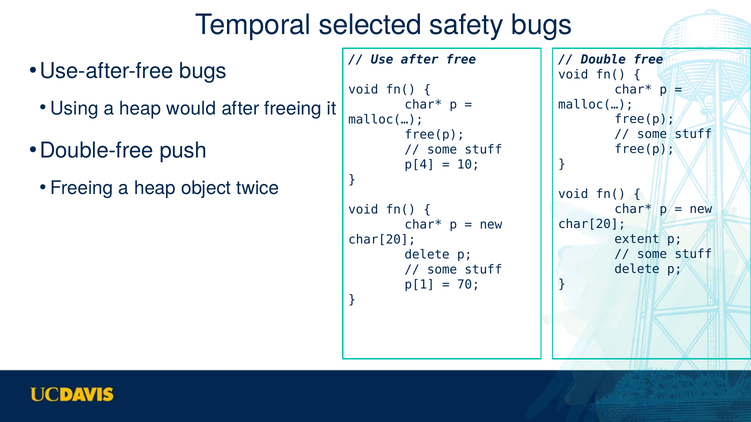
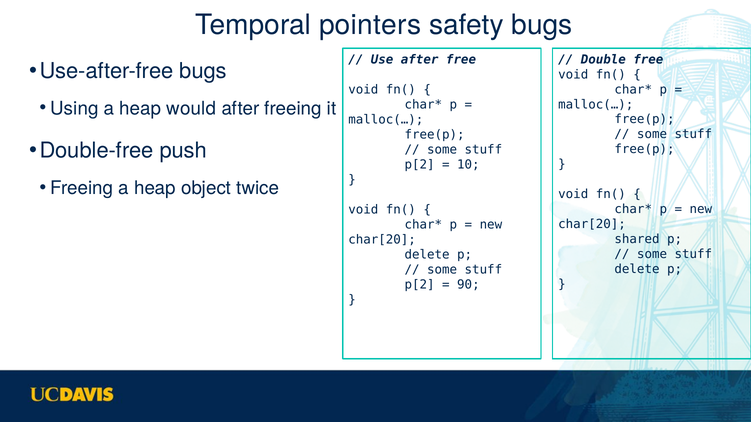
selected: selected -> pointers
p[4 at (420, 165): p[4 -> p[2
extent: extent -> shared
p[1 at (420, 285): p[1 -> p[2
70: 70 -> 90
